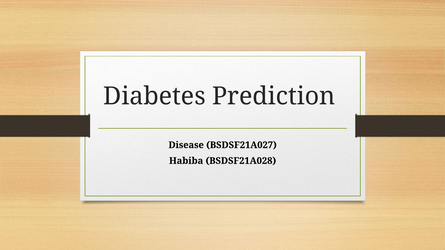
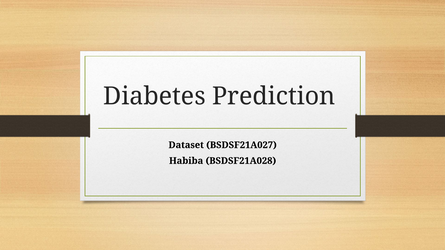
Disease: Disease -> Dataset
